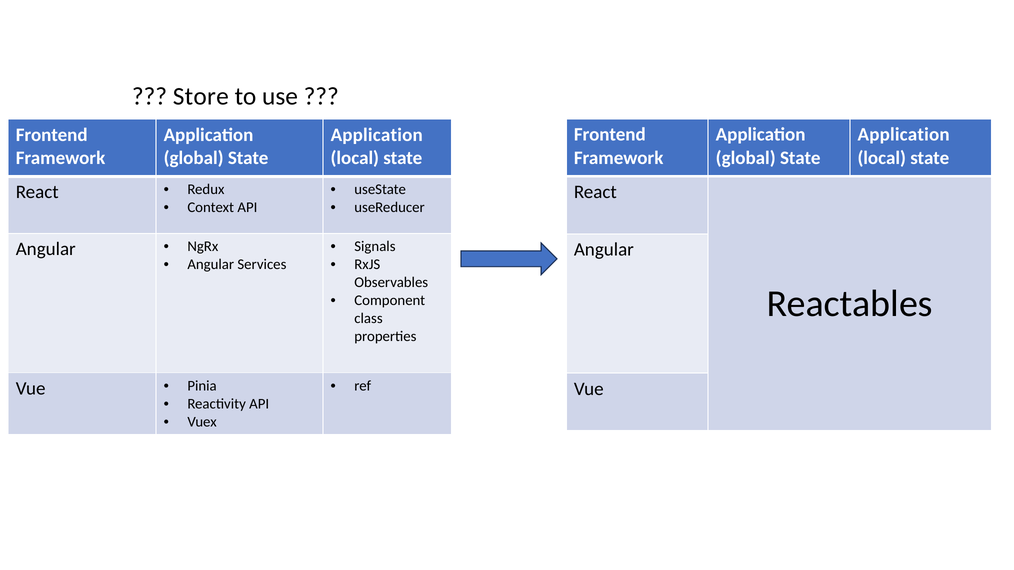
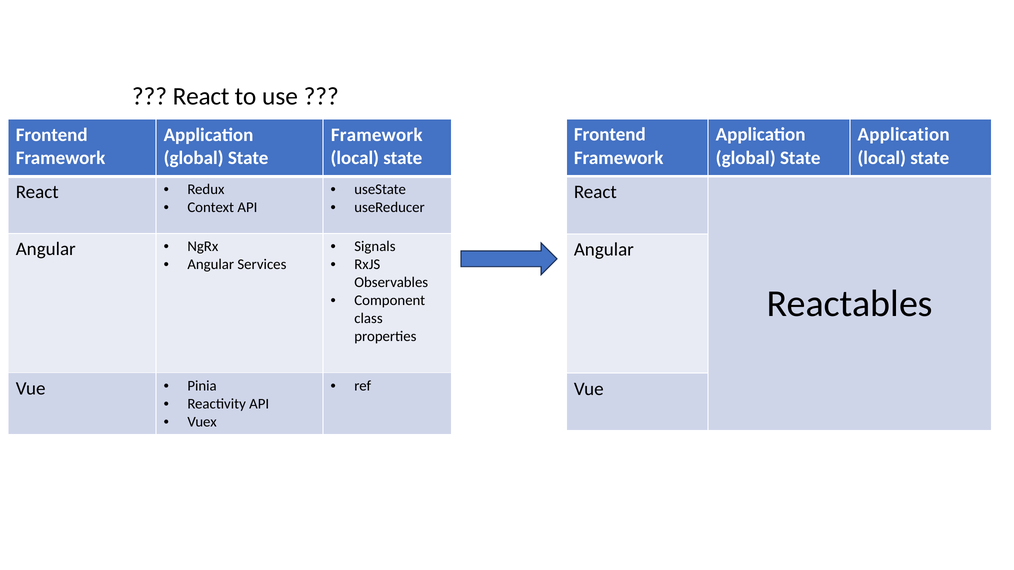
Store at (201, 97): Store -> React
Application at (377, 135): Application -> Framework
